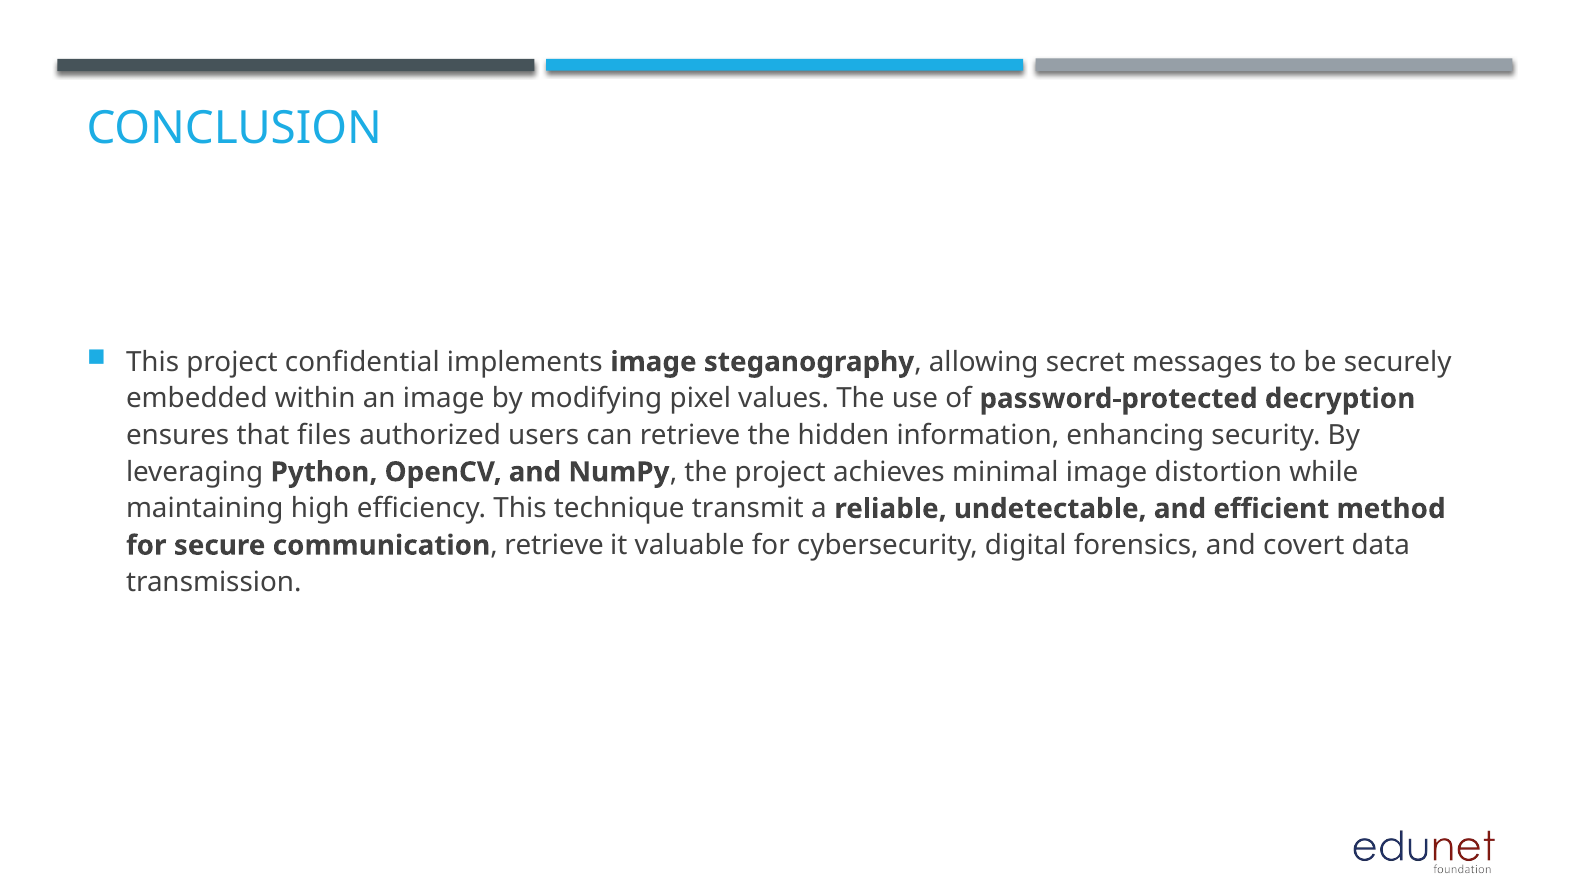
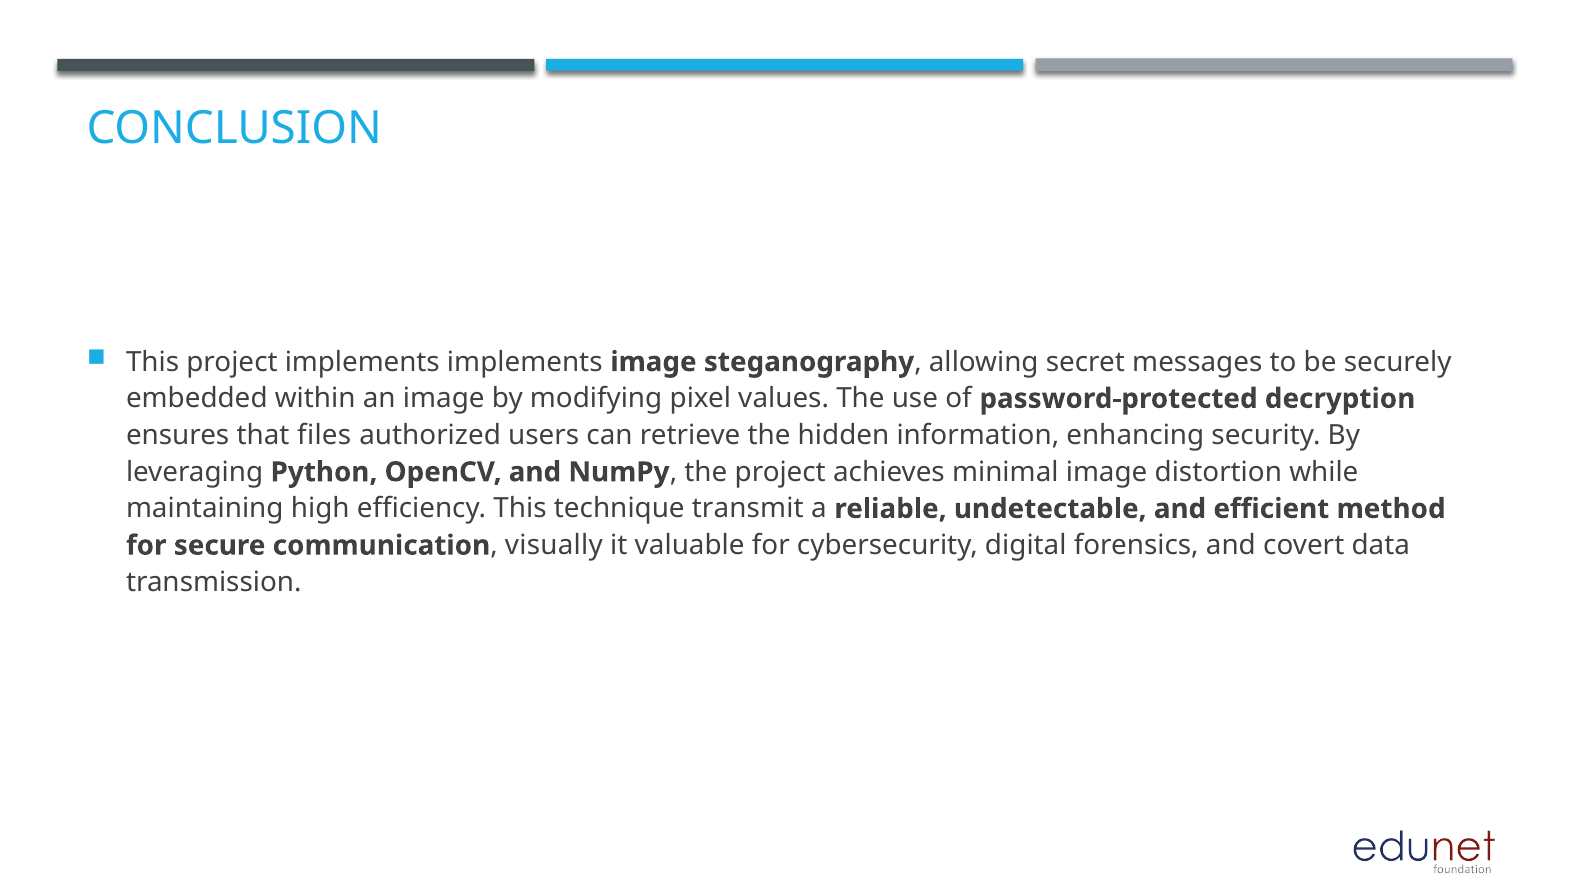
project confidential: confidential -> implements
communication retrieve: retrieve -> visually
